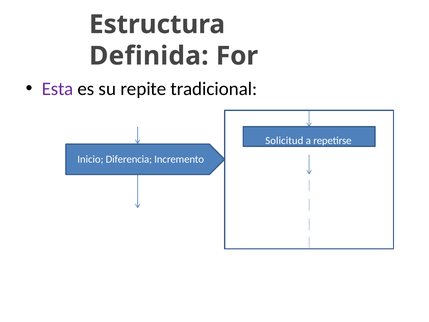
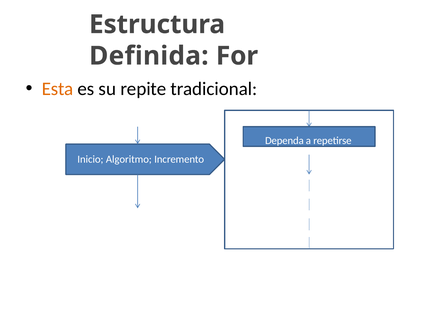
Esta colour: purple -> orange
Solicitud: Solicitud -> Dependa
Diferencia: Diferencia -> Algoritmo
